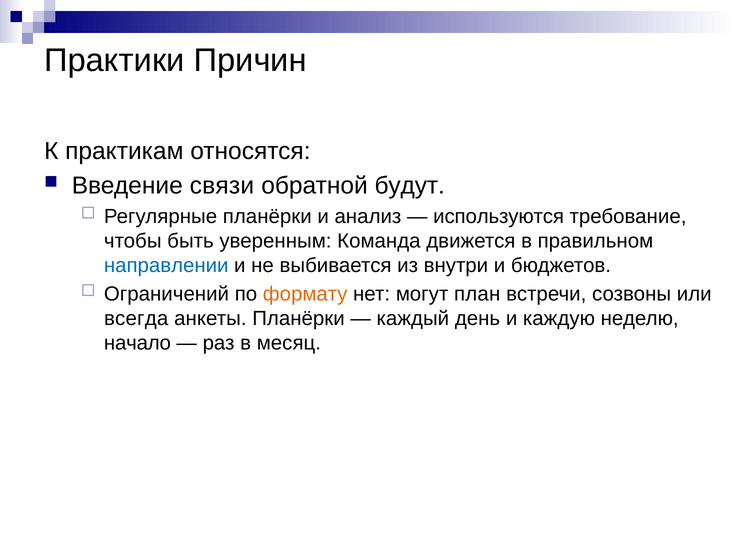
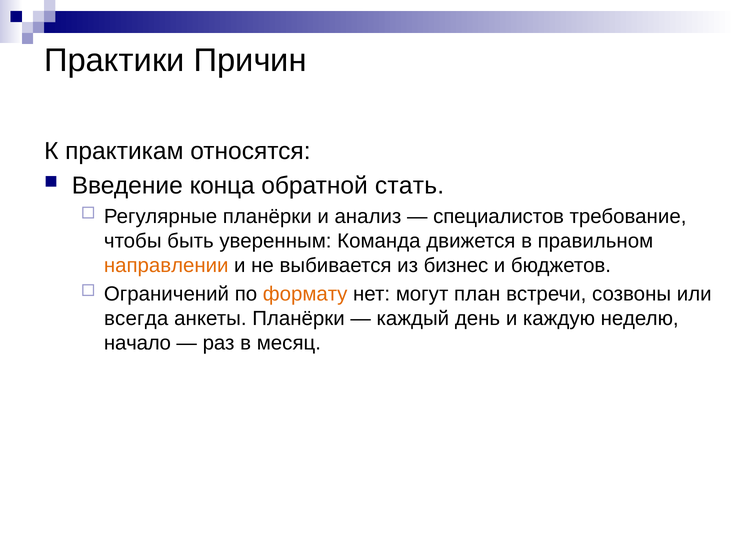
связи: связи -> конца
будут: будут -> стать
используются: используются -> специалистов
направлении colour: blue -> orange
внутри: внутри -> бизнес
